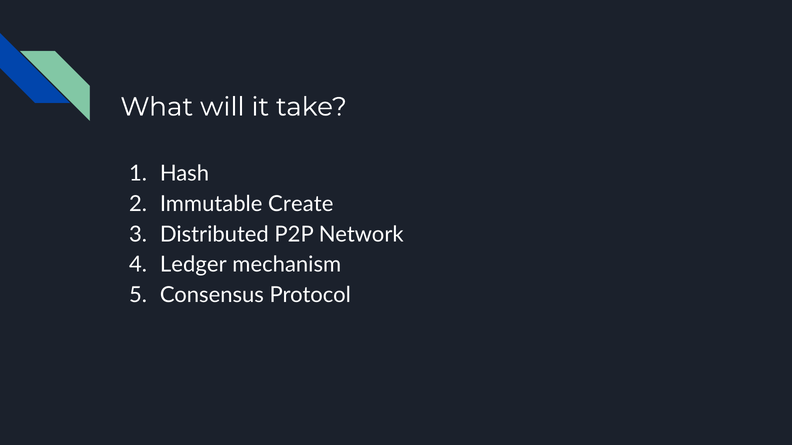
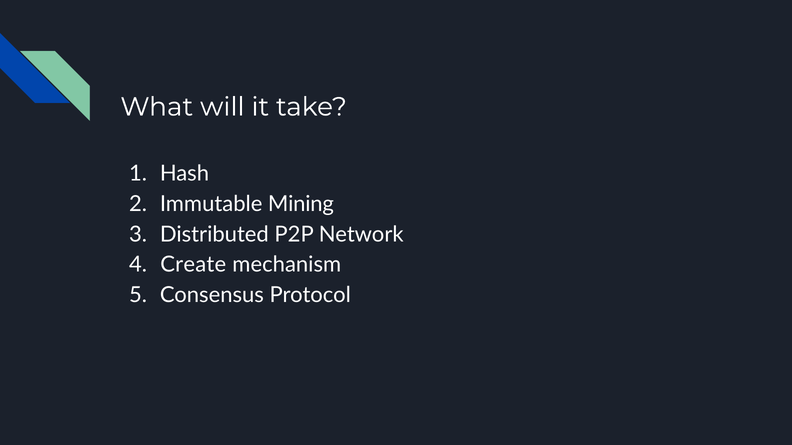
Create: Create -> Mining
Ledger: Ledger -> Create
